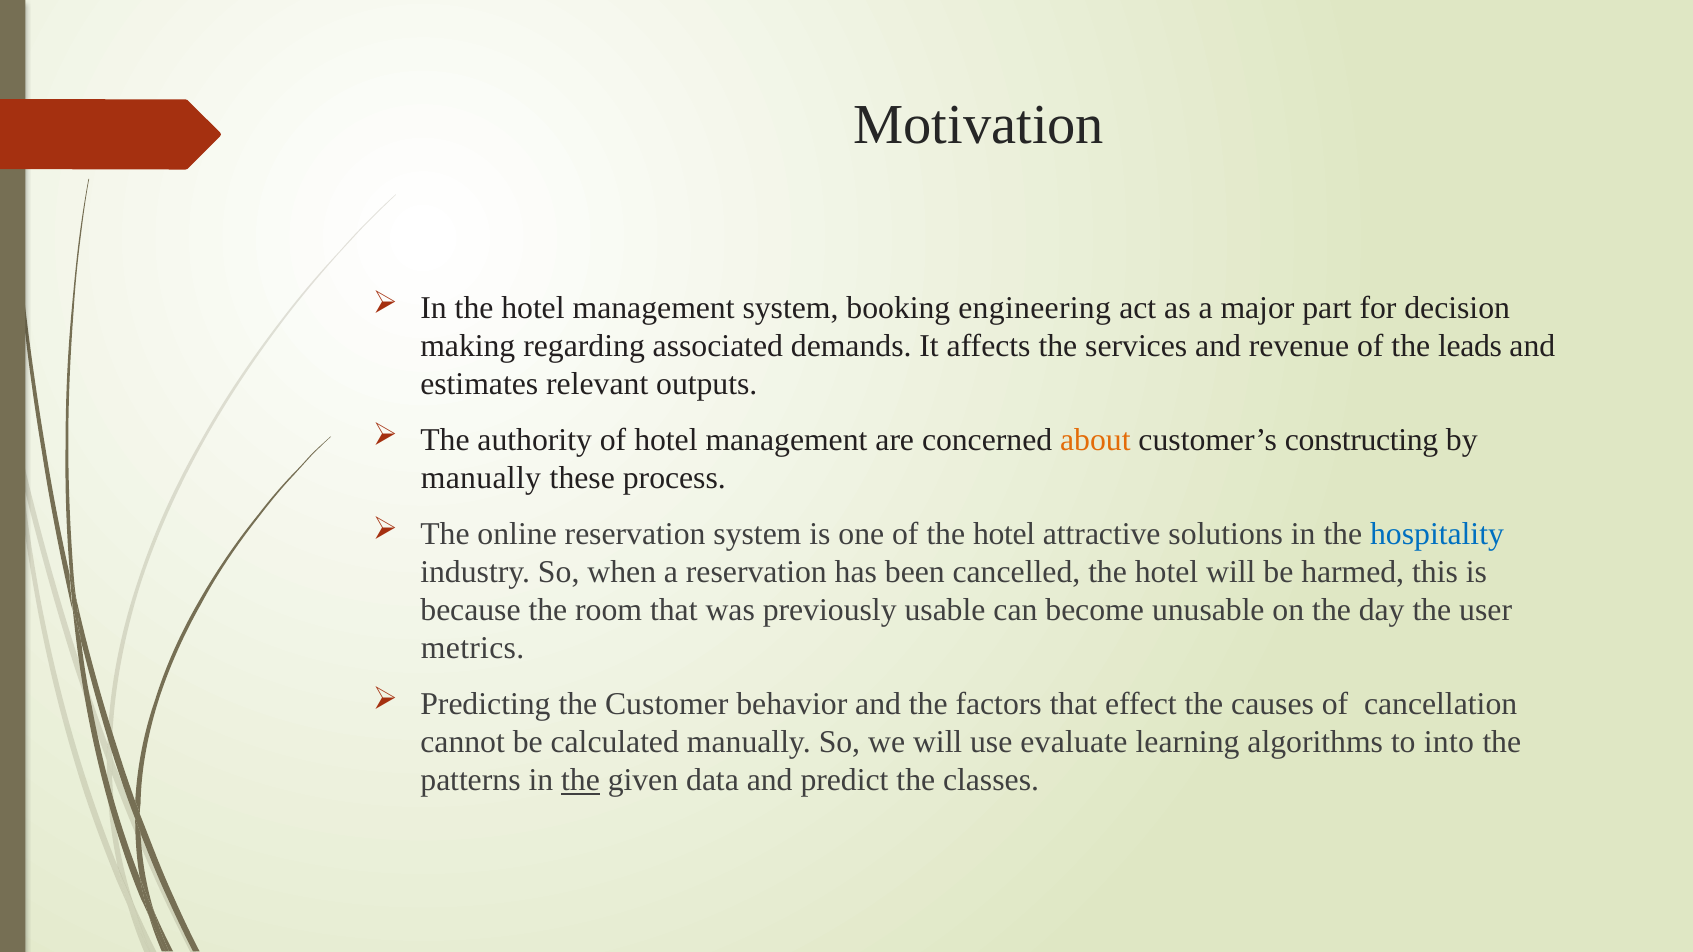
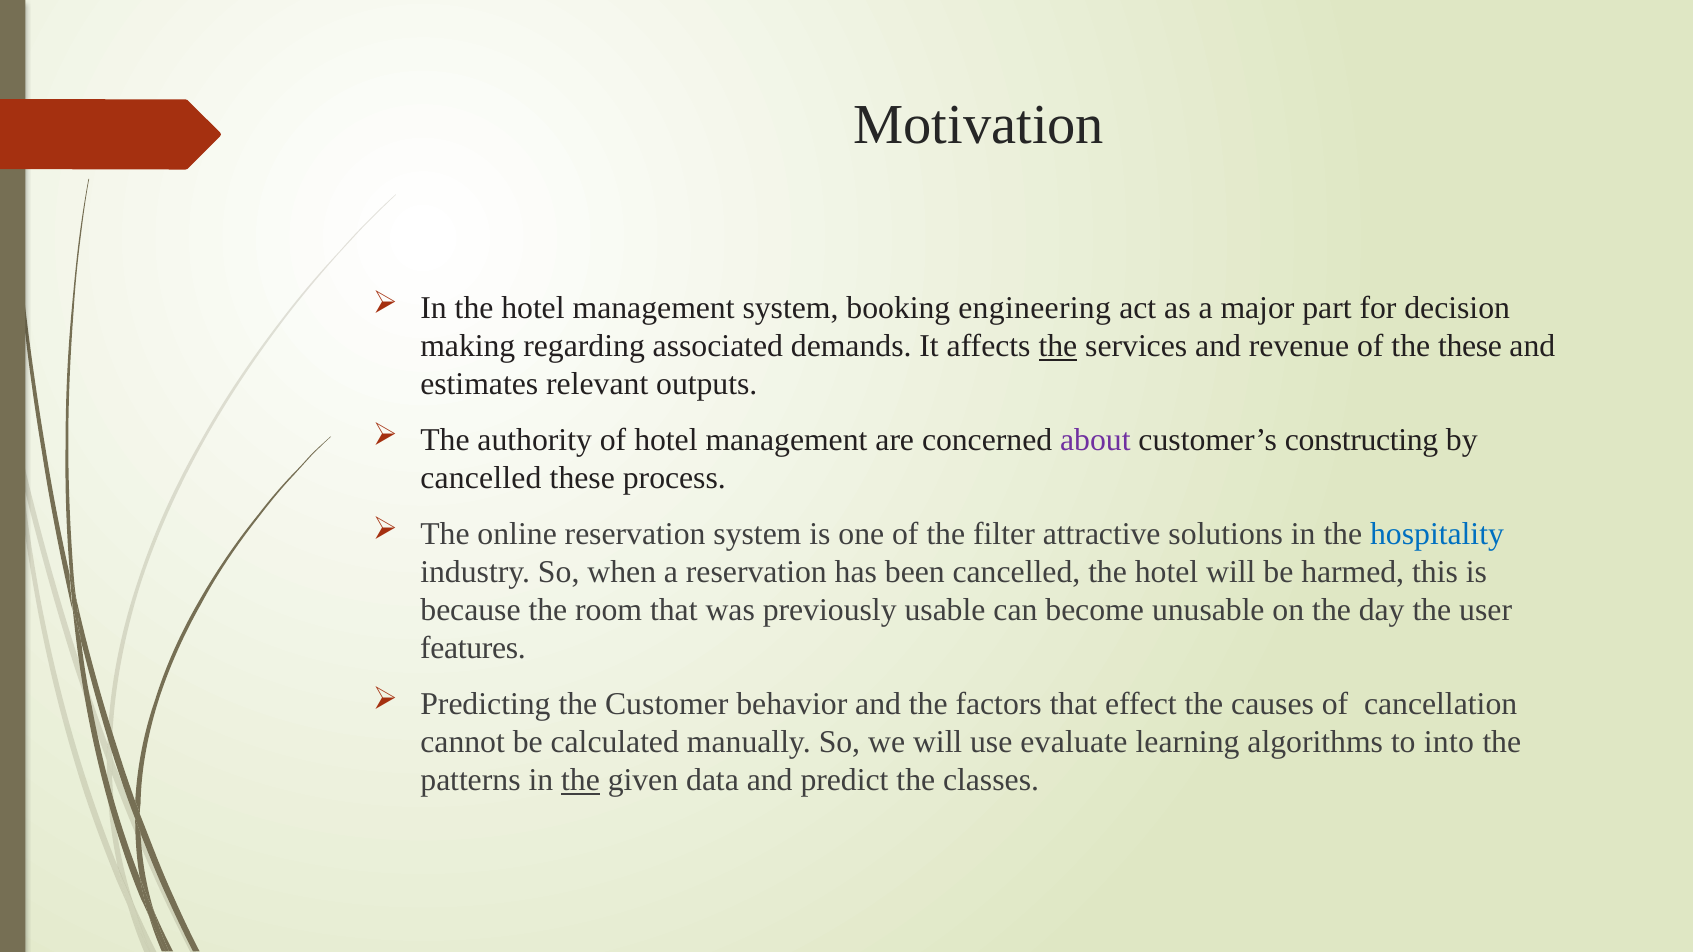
the at (1058, 347) underline: none -> present
the leads: leads -> these
about colour: orange -> purple
manually at (481, 478): manually -> cancelled
of the hotel: hotel -> filter
metrics: metrics -> features
